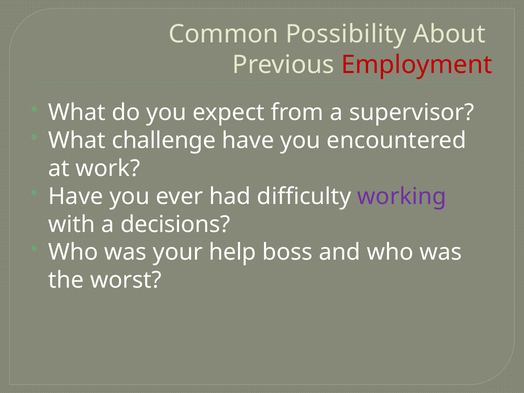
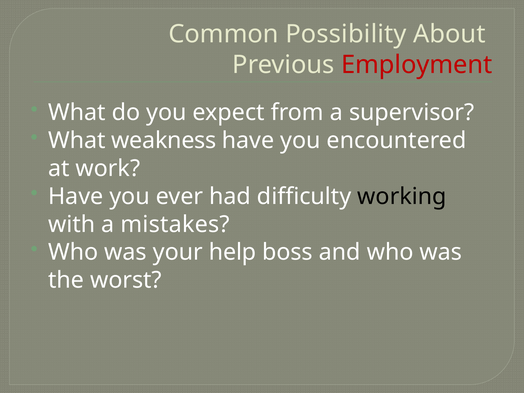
challenge: challenge -> weakness
working colour: purple -> black
decisions: decisions -> mistakes
